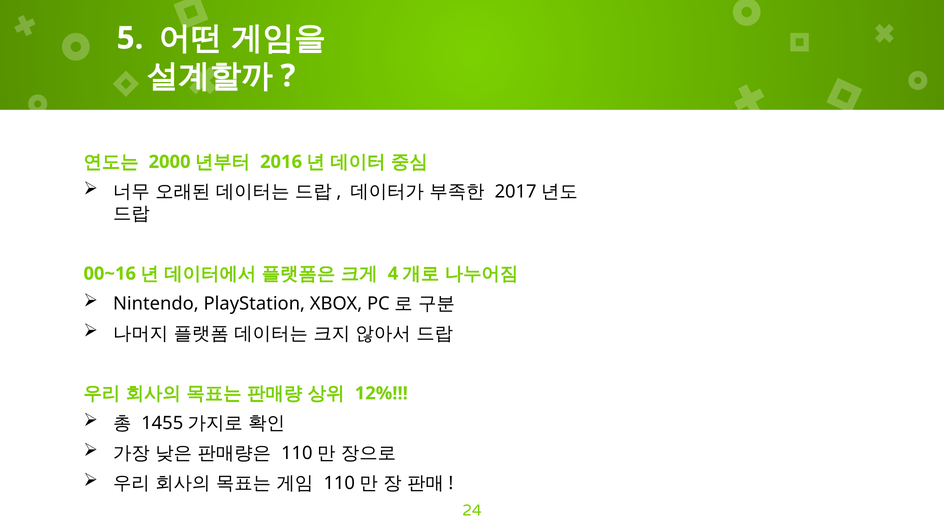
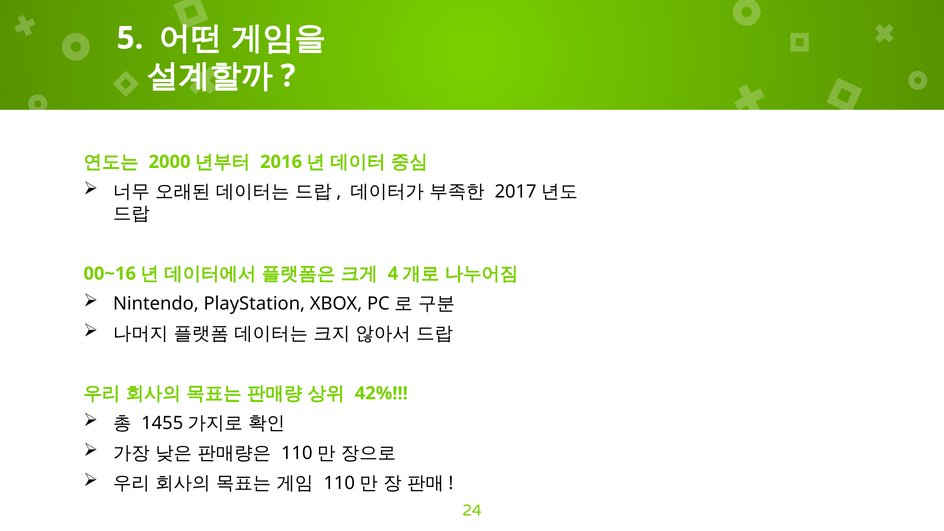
12%: 12% -> 42%
